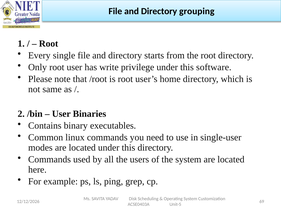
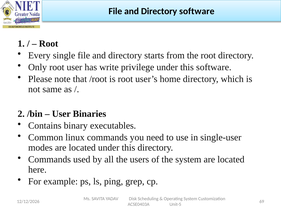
Directory grouping: grouping -> software
